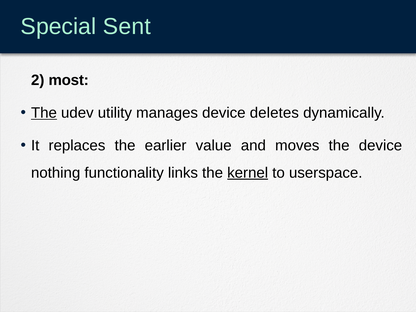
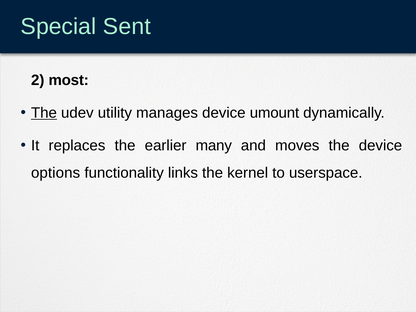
deletes: deletes -> umount
value: value -> many
nothing: nothing -> options
kernel underline: present -> none
